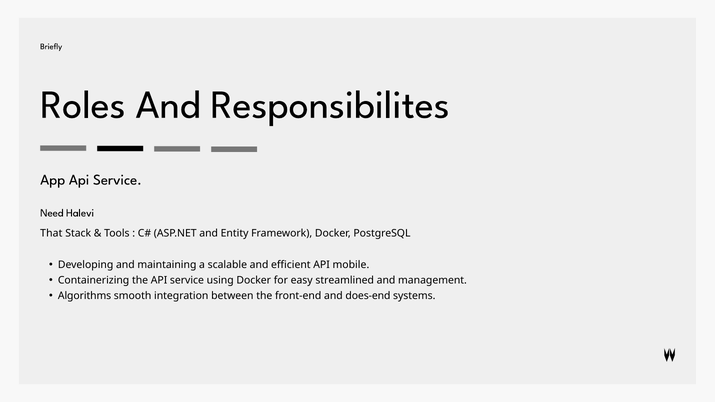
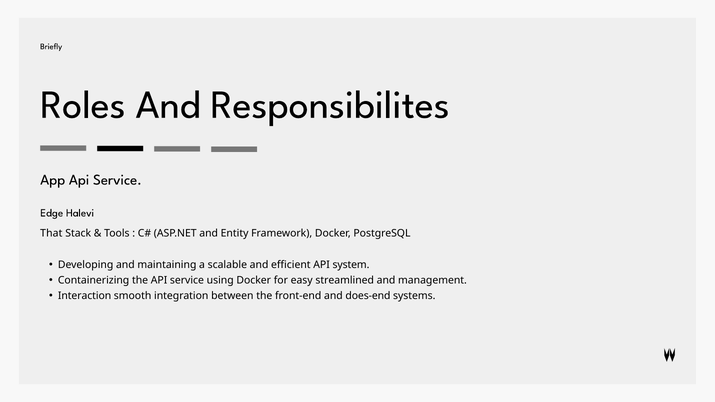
Need: Need -> Edge
mobile: mobile -> system
Algorithms: Algorithms -> Interaction
